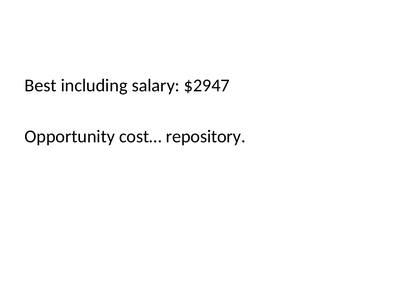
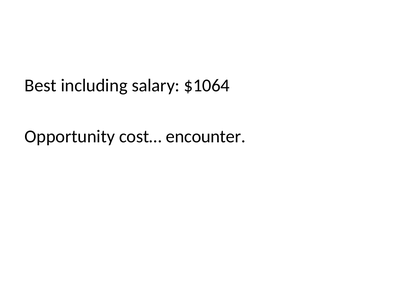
$2947: $2947 -> $1064
repository: repository -> encounter
